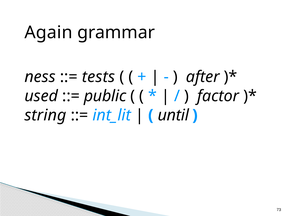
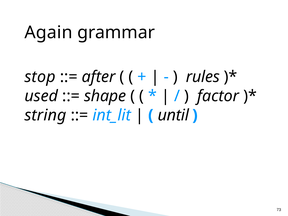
ness: ness -> stop
tests: tests -> after
after: after -> rules
public: public -> shape
